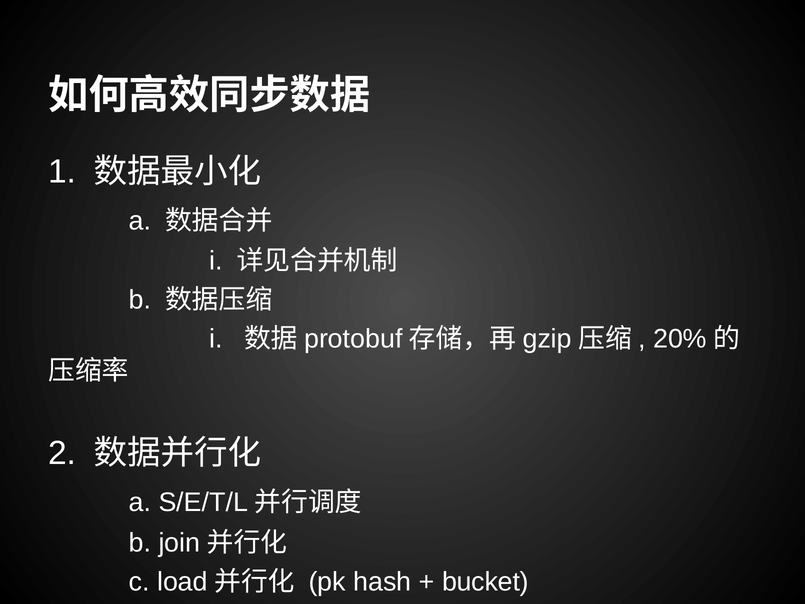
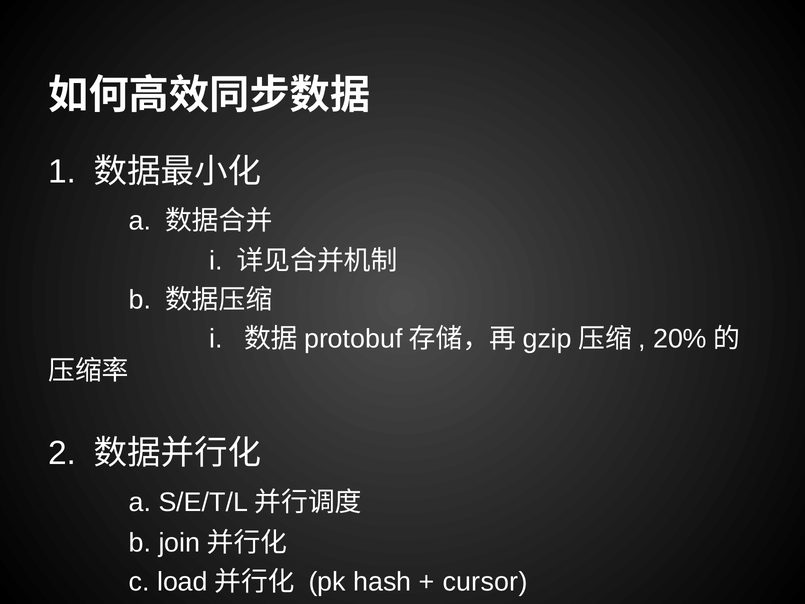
bucket: bucket -> cursor
